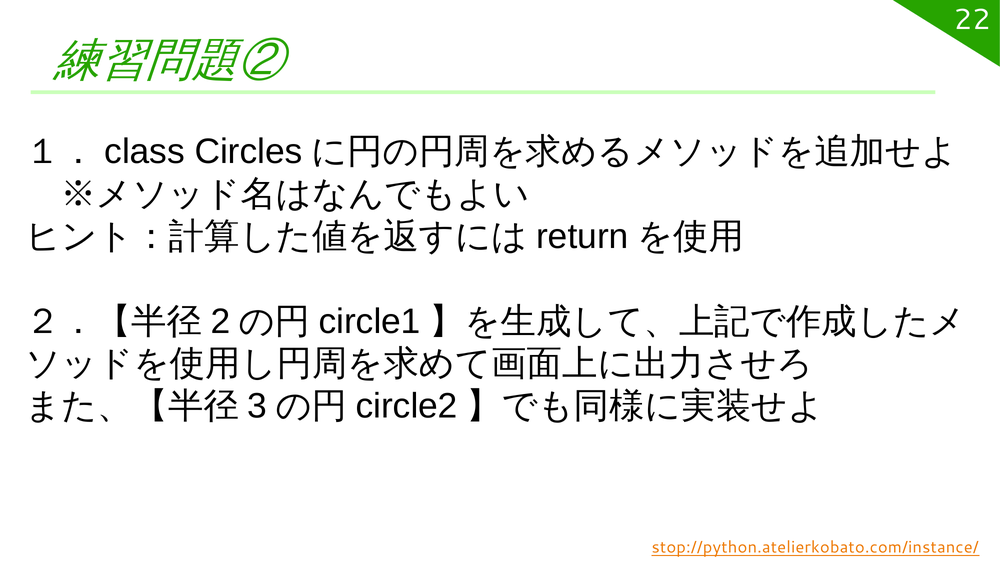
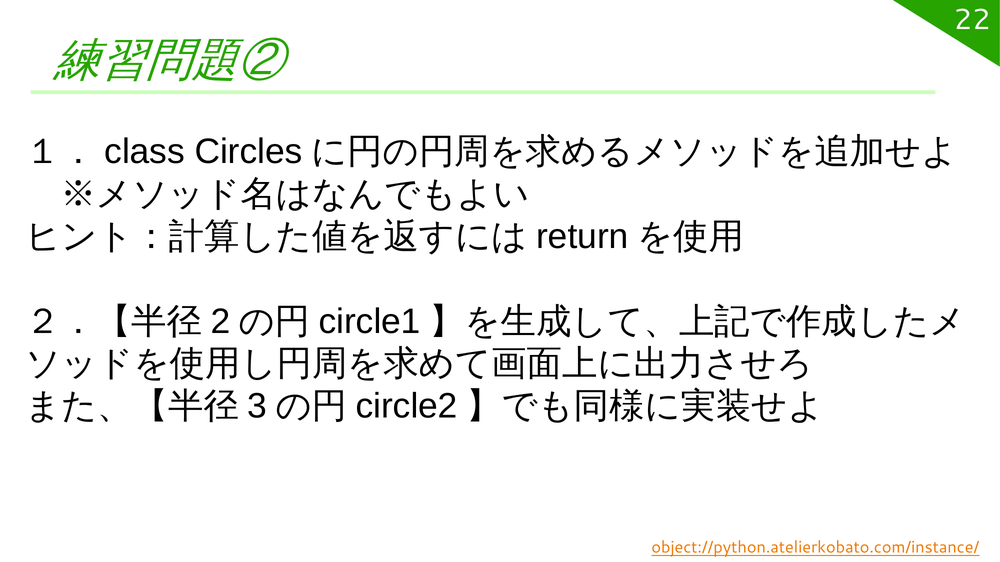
stop://python.atelierkobato.com/instance/: stop://python.atelierkobato.com/instance/ -> object://python.atelierkobato.com/instance/
